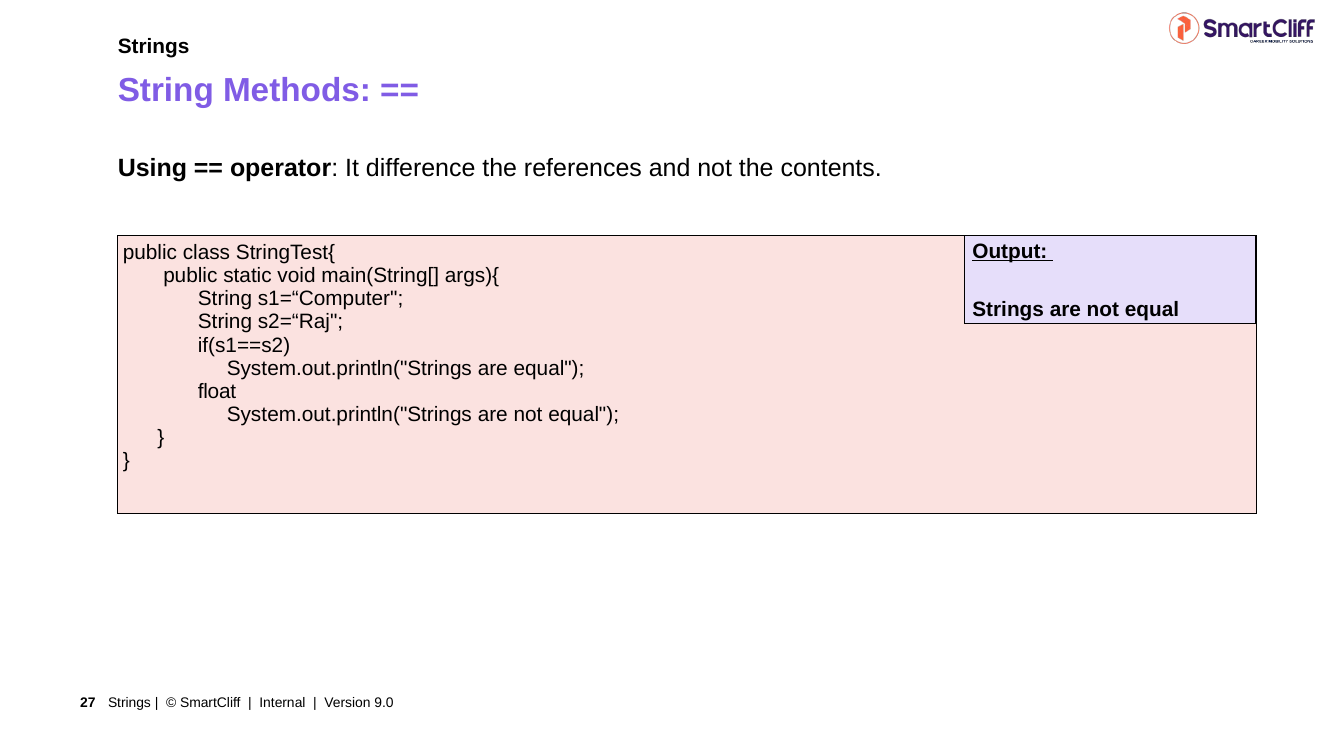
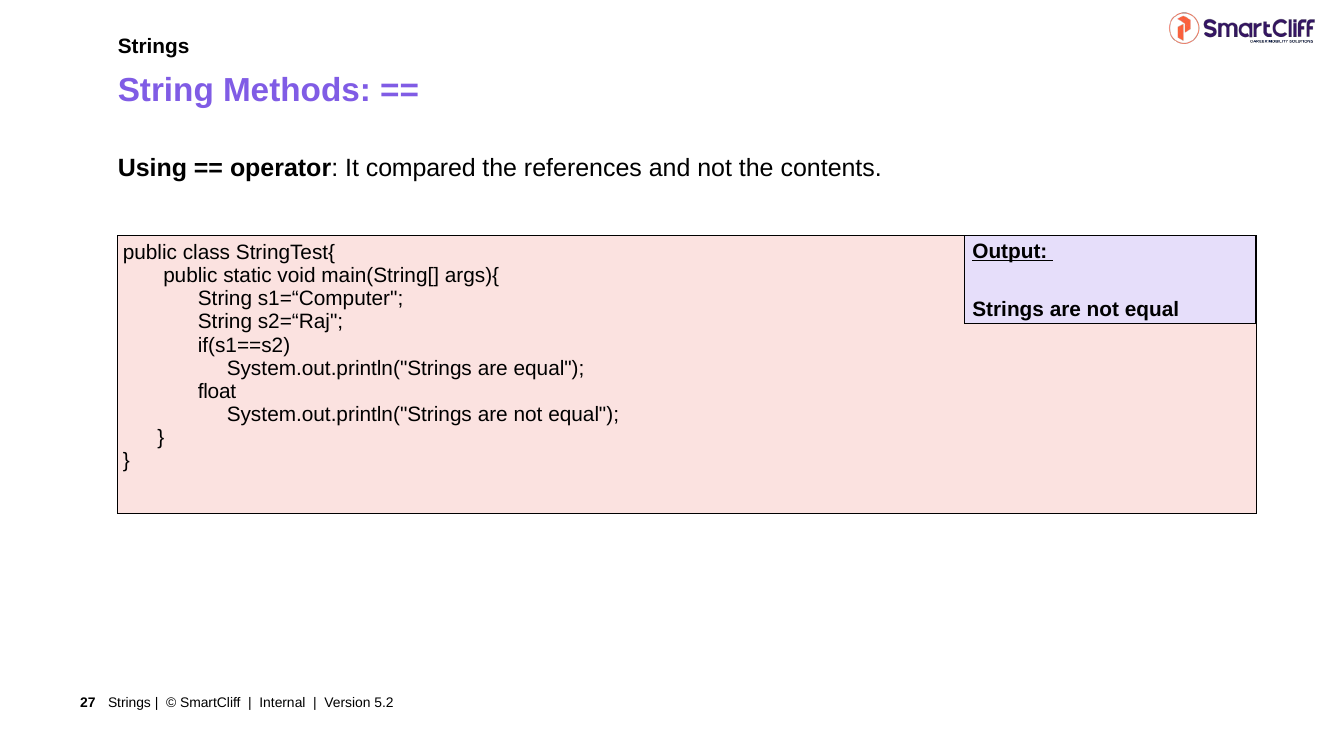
difference: difference -> compared
9.0: 9.0 -> 5.2
